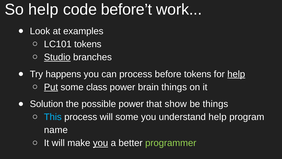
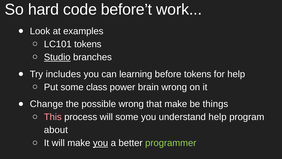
So help: help -> hard
happens: happens -> includes
can process: process -> learning
help at (236, 74) underline: present -> none
Put underline: present -> none
brain things: things -> wrong
Solution: Solution -> Change
possible power: power -> wrong
that show: show -> make
This colour: light blue -> pink
name: name -> about
